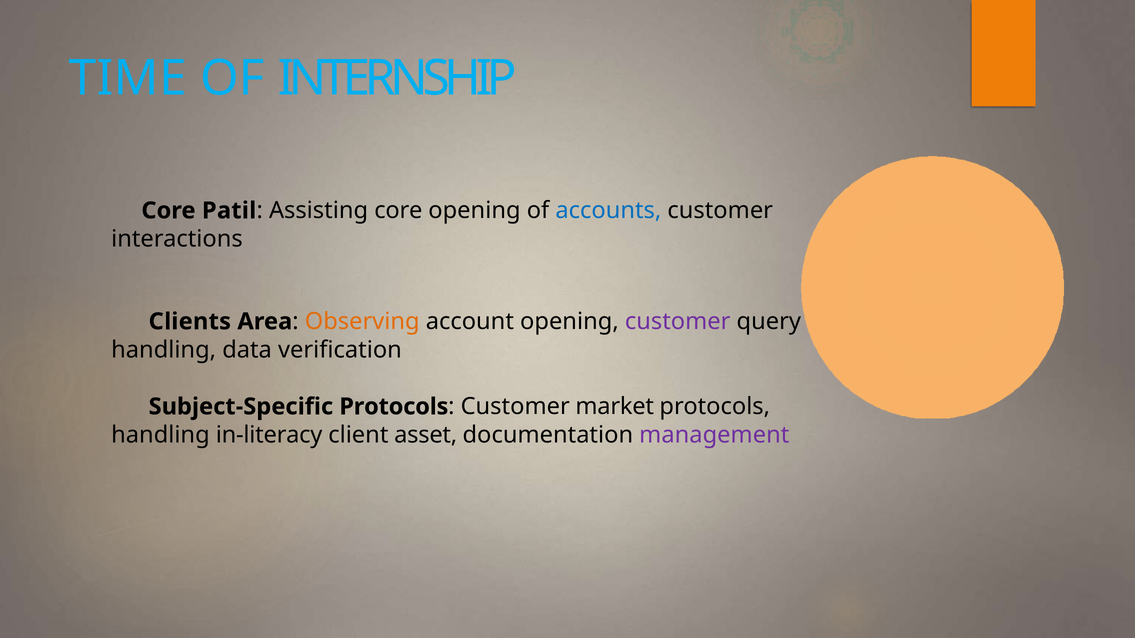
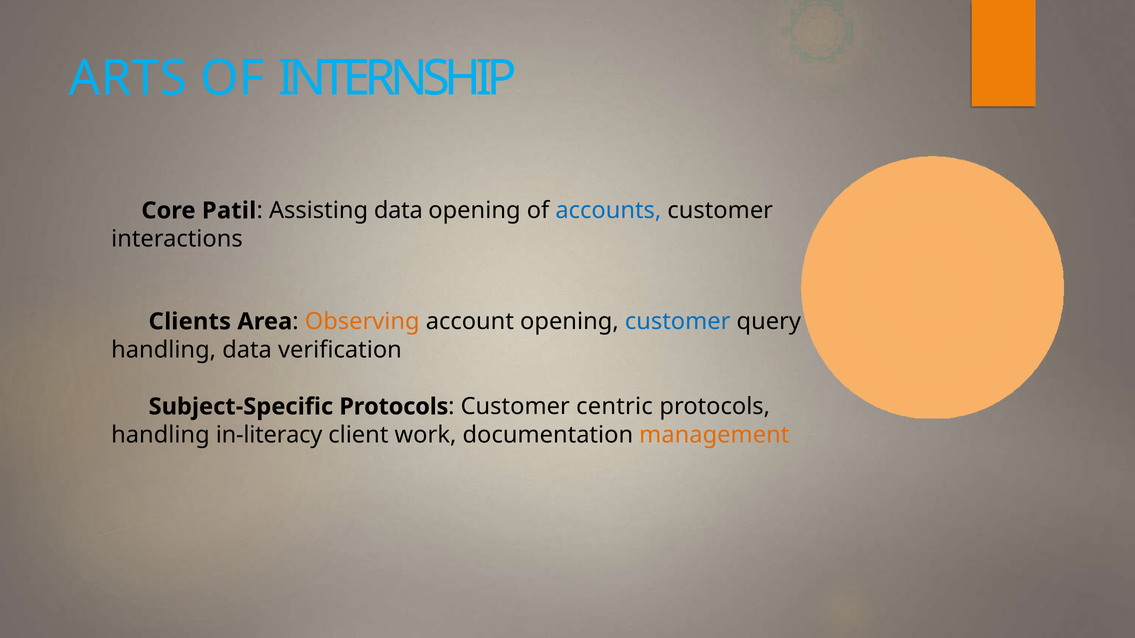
TIME: TIME -> ARTS
Assisting core: core -> data
customer at (678, 322) colour: purple -> blue
market: market -> centric
asset: asset -> work
management colour: purple -> orange
